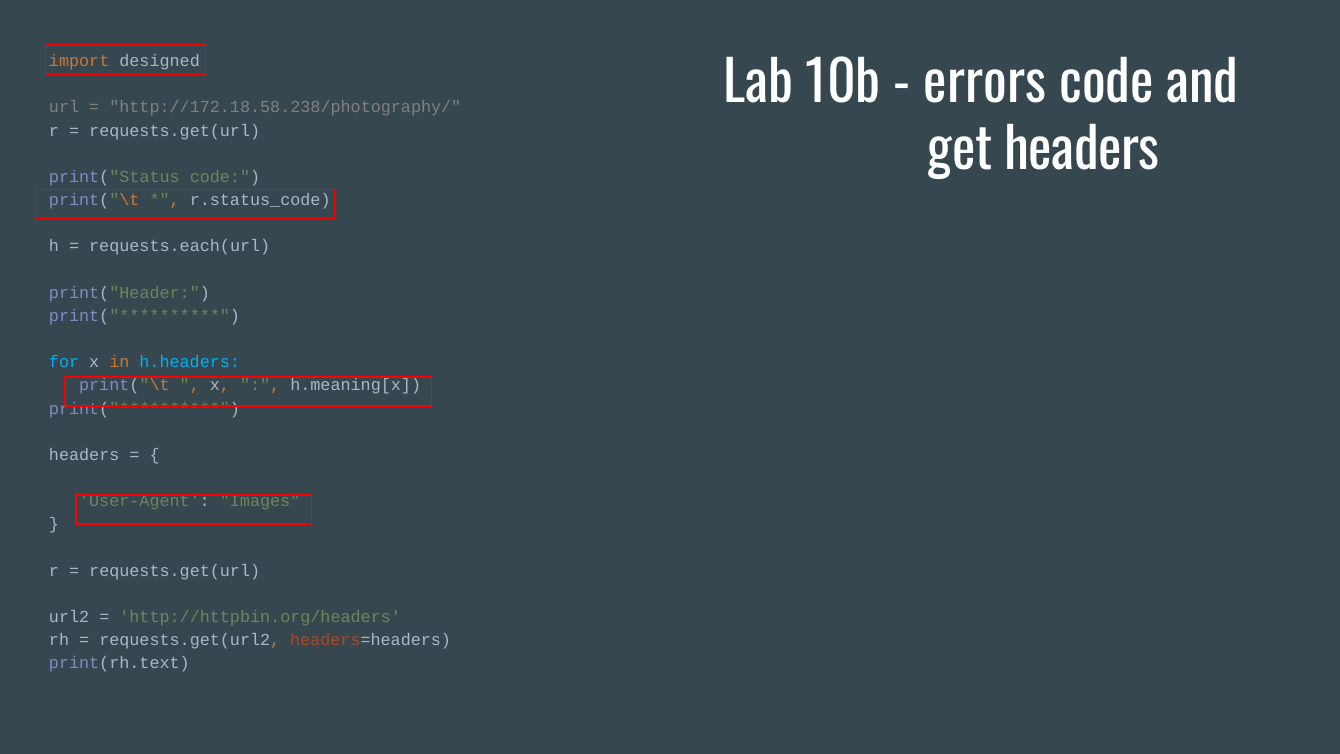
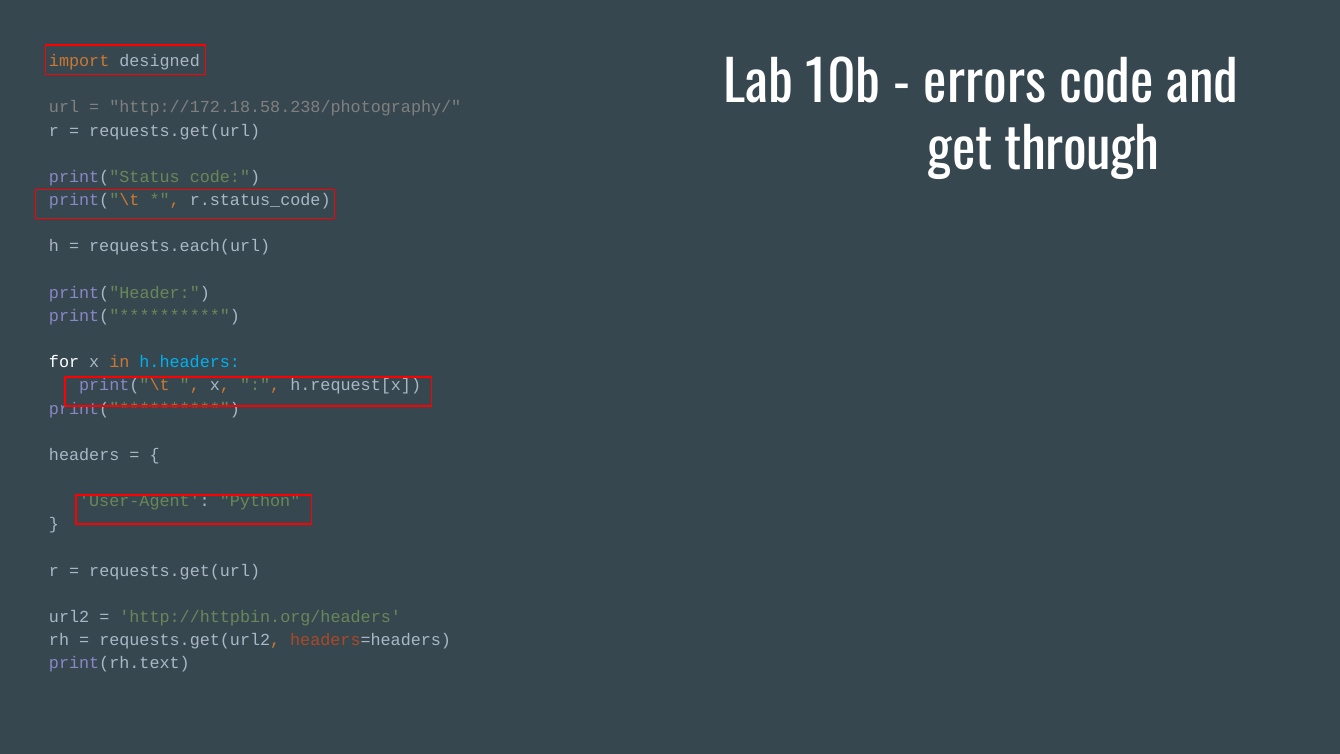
get headers: headers -> through
for colour: light blue -> white
h.meaning[x: h.meaning[x -> h.request[x
Images: Images -> Python
